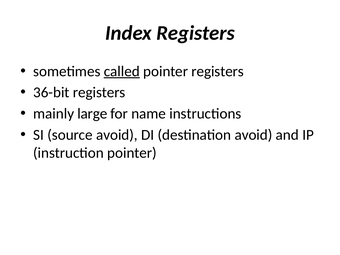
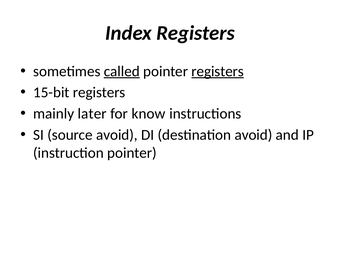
registers at (218, 71) underline: none -> present
36-bit: 36-bit -> 15-bit
large: large -> later
name: name -> know
